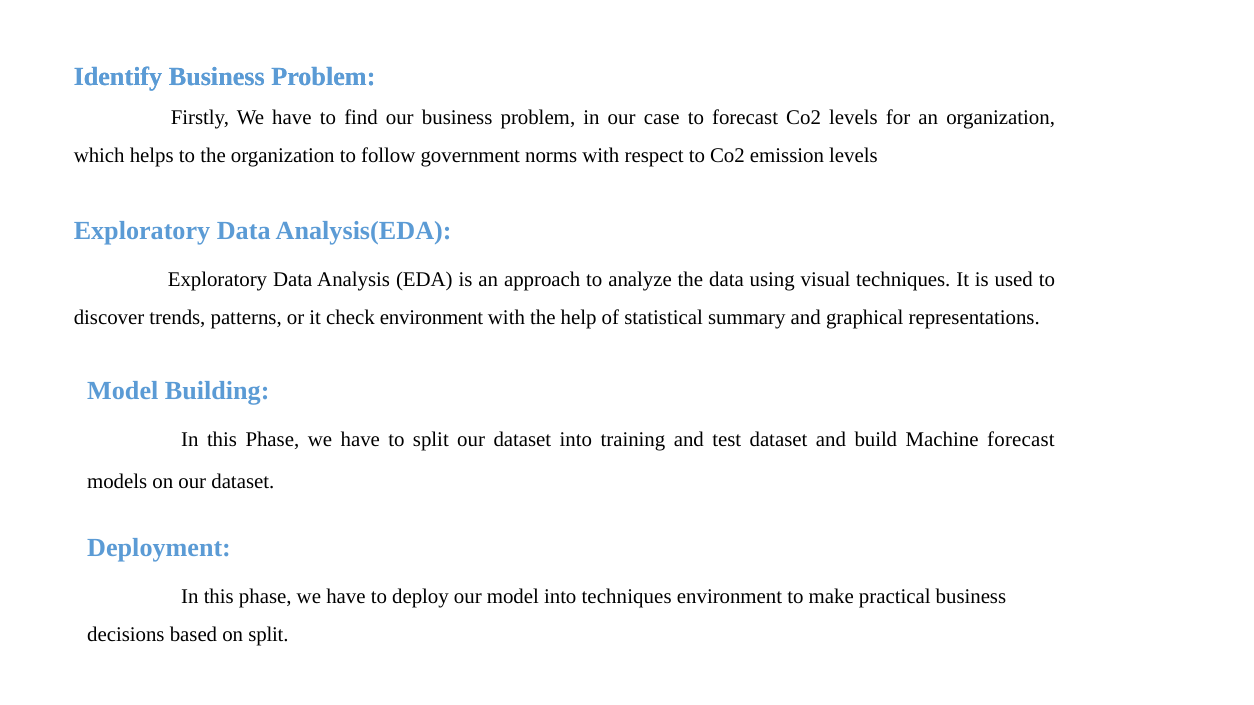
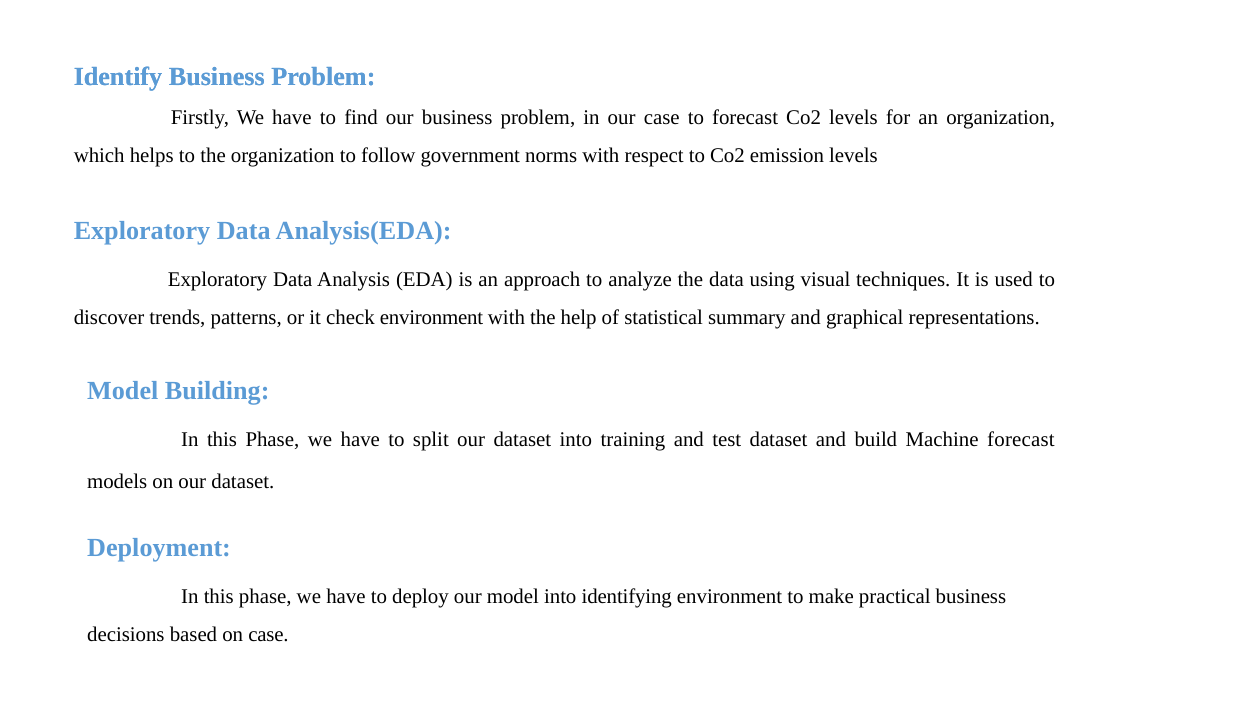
into techniques: techniques -> identifying
on split: split -> case
